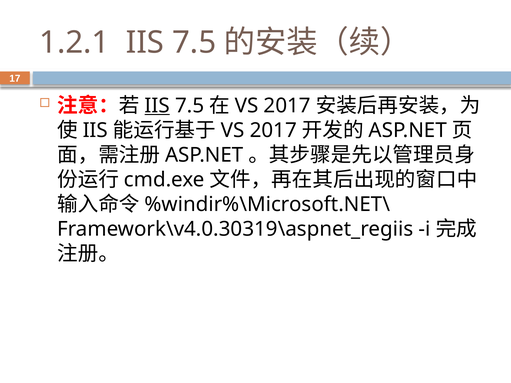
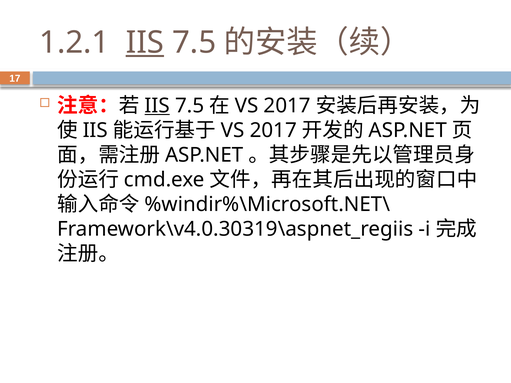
IIS at (145, 43) underline: none -> present
